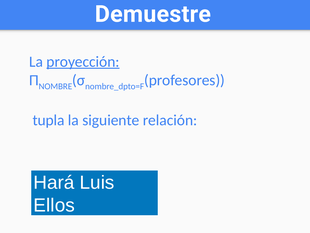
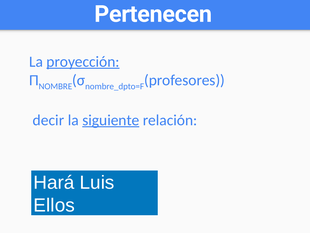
Demuestre: Demuestre -> Pertenecen
tupla: tupla -> decir
siguiente underline: none -> present
